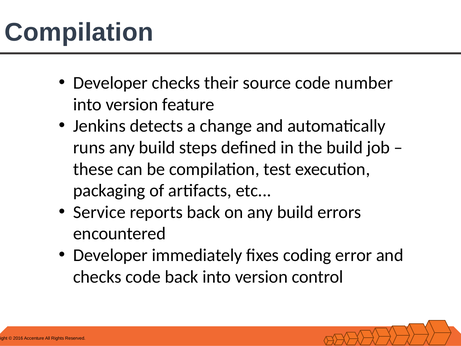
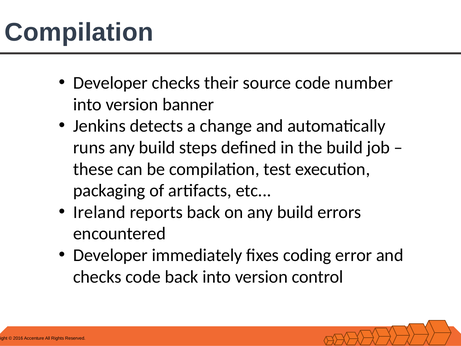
feature: feature -> banner
Service: Service -> Ireland
